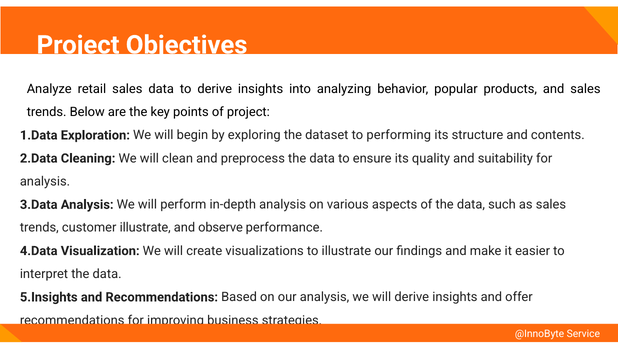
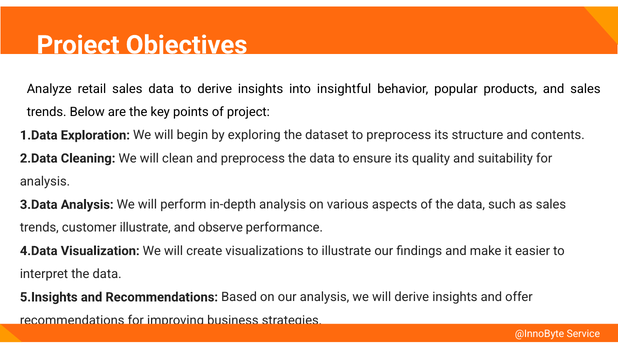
analyzing: analyzing -> insightful
to performing: performing -> preprocess
